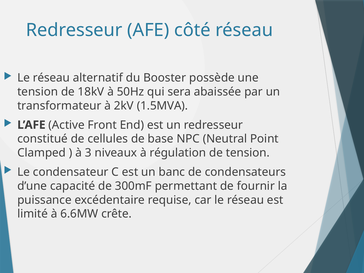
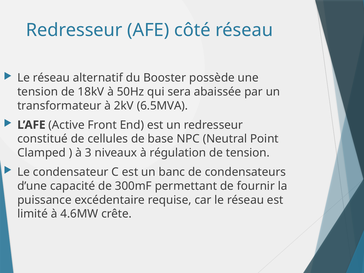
1.5MVA: 1.5MVA -> 6.5MVA
6.6MW: 6.6MW -> 4.6MW
